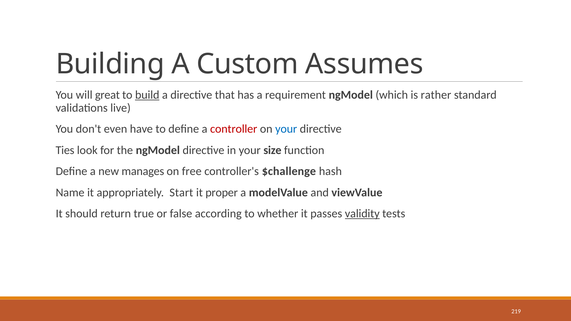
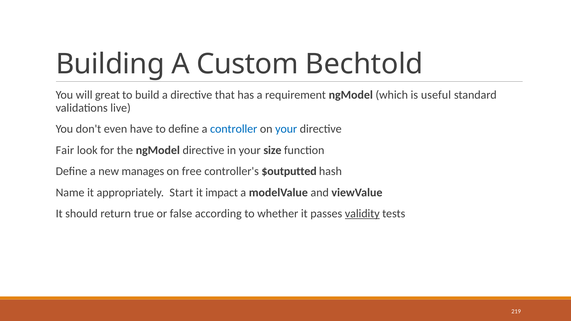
Assumes: Assumes -> Bechtold
build underline: present -> none
rather: rather -> useful
controller colour: red -> blue
Ties: Ties -> Fair
$challenge: $challenge -> $outputted
proper: proper -> impact
